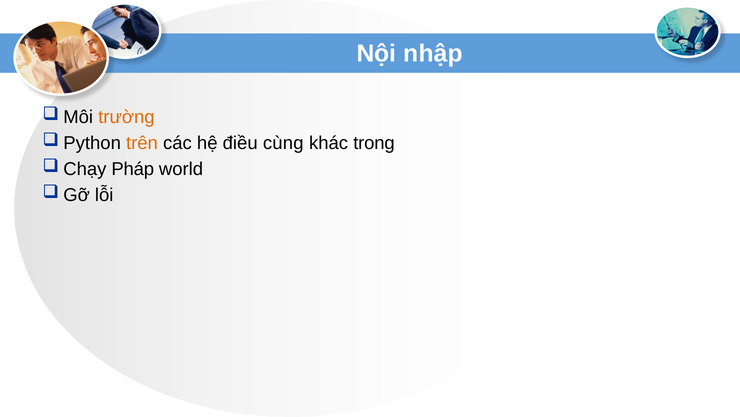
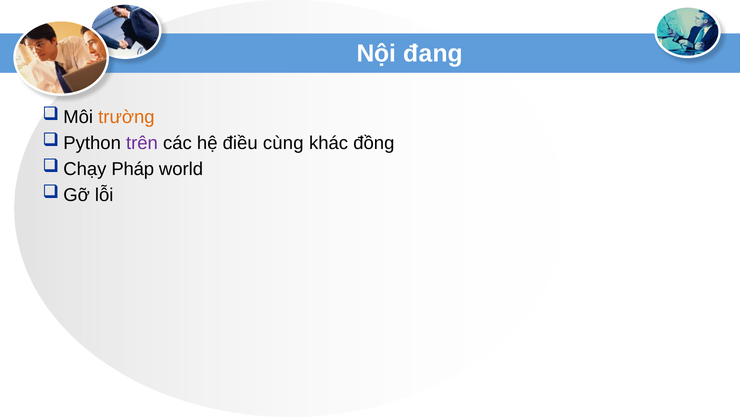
nhập: nhập -> đang
trên colour: orange -> purple
trong: trong -> đồng
